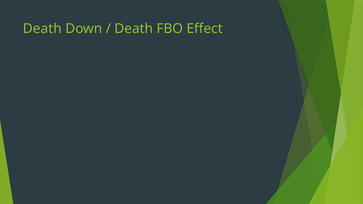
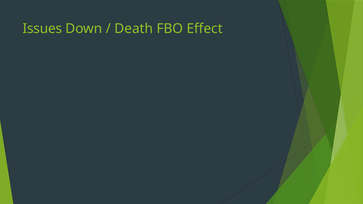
Death at (42, 29): Death -> Issues
